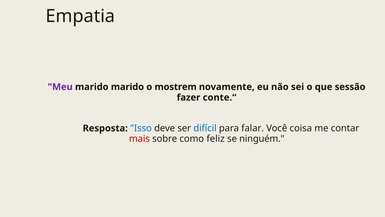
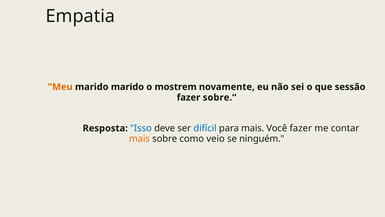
Meu colour: purple -> orange
conte.“: conte.“ -> sobre.“
para falar: falar -> mais
Você coisa: coisa -> fazer
mais at (139, 139) colour: red -> orange
feliz: feliz -> veio
